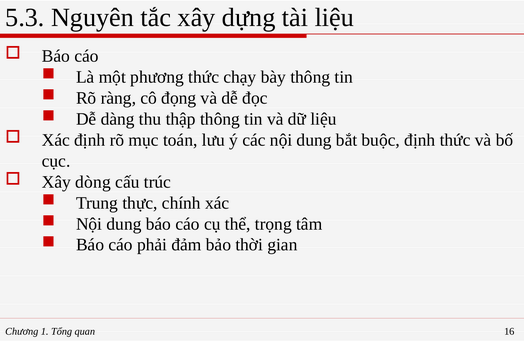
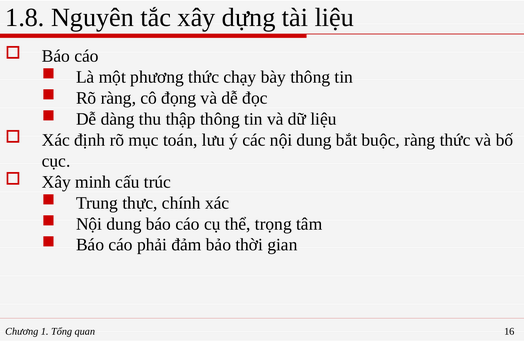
5.3: 5.3 -> 1.8
buộc định: định -> ràng
dòng: dòng -> minh
